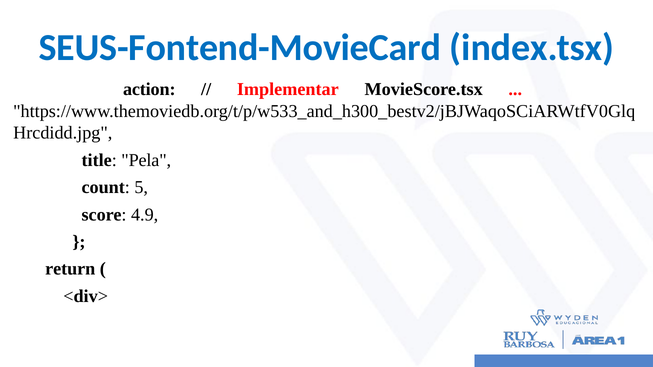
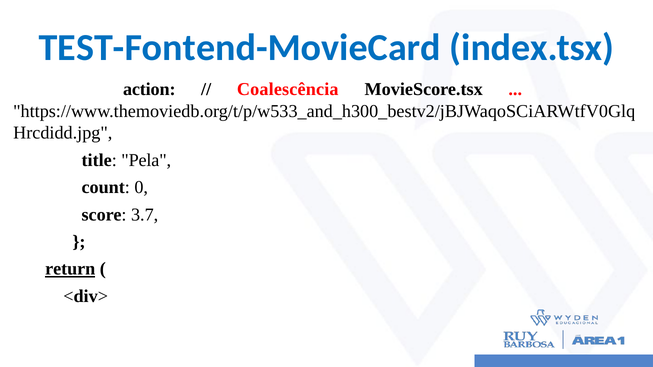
SEUS-Fontend-MovieCard: SEUS-Fontend-MovieCard -> TEST-Fontend-MovieCard
Implementar: Implementar -> Coalescência
5: 5 -> 0
4.9: 4.9 -> 3.7
return underline: none -> present
